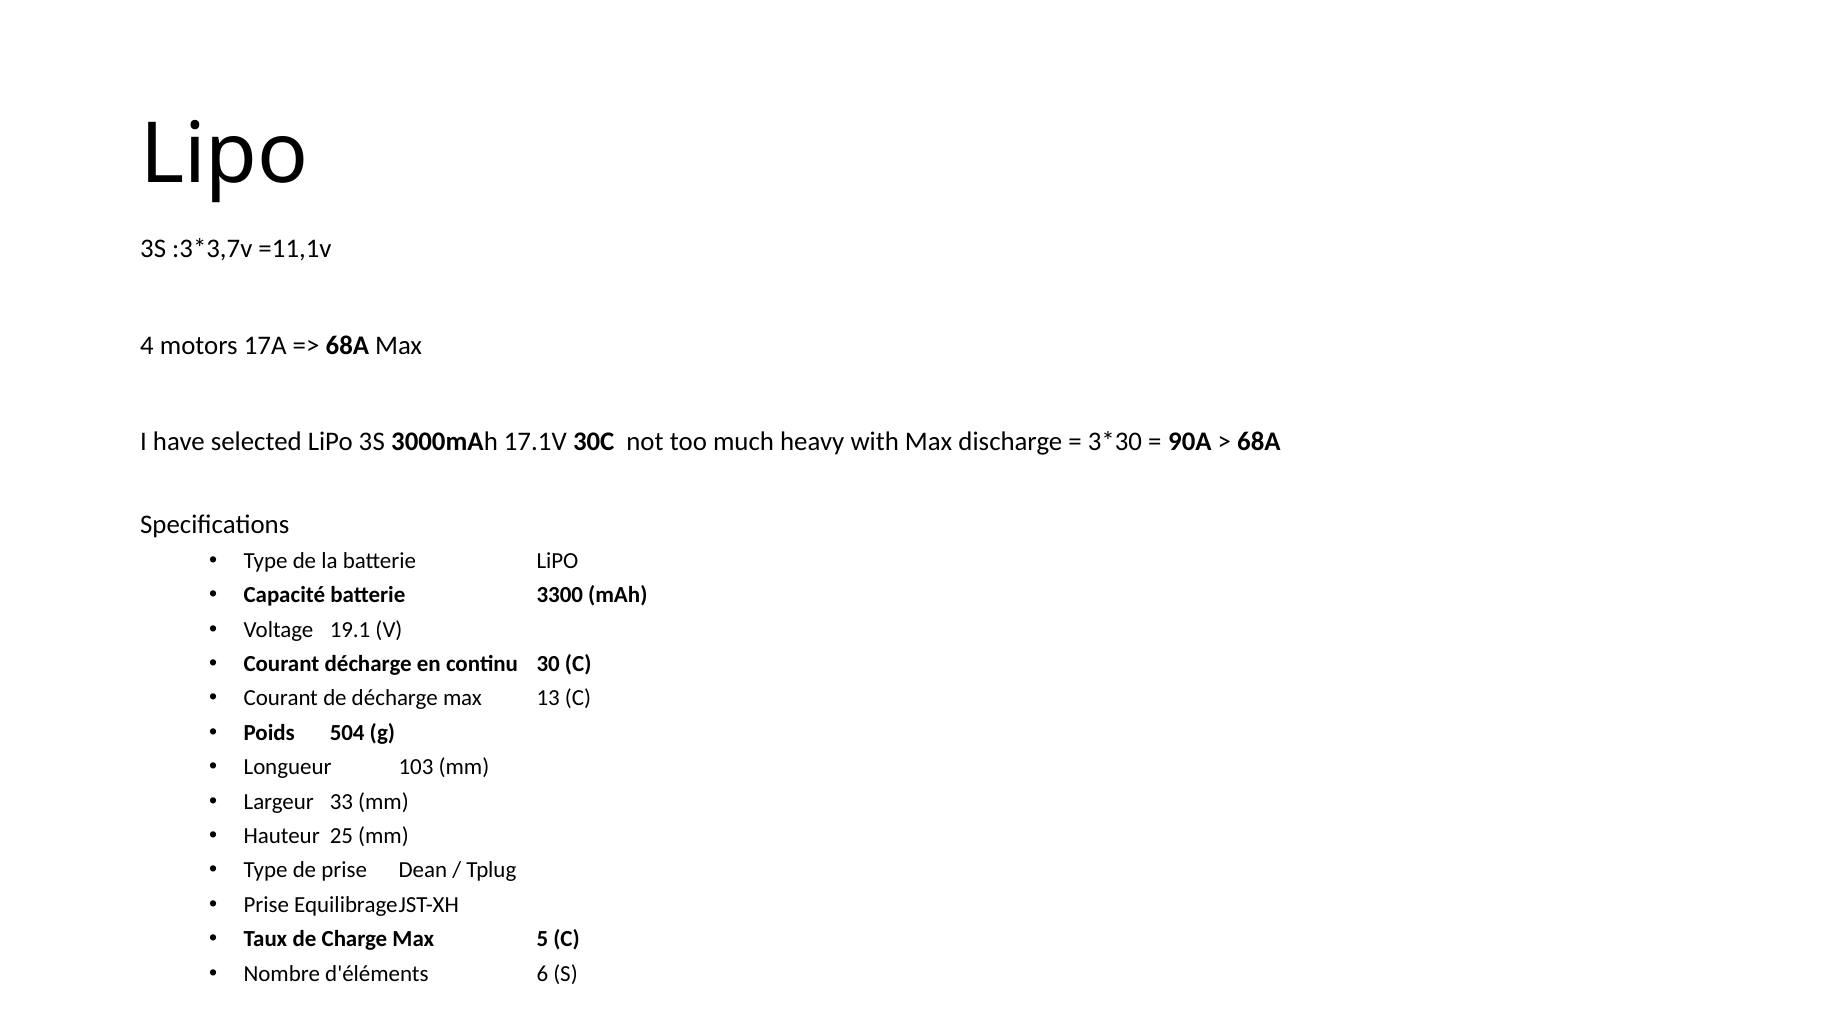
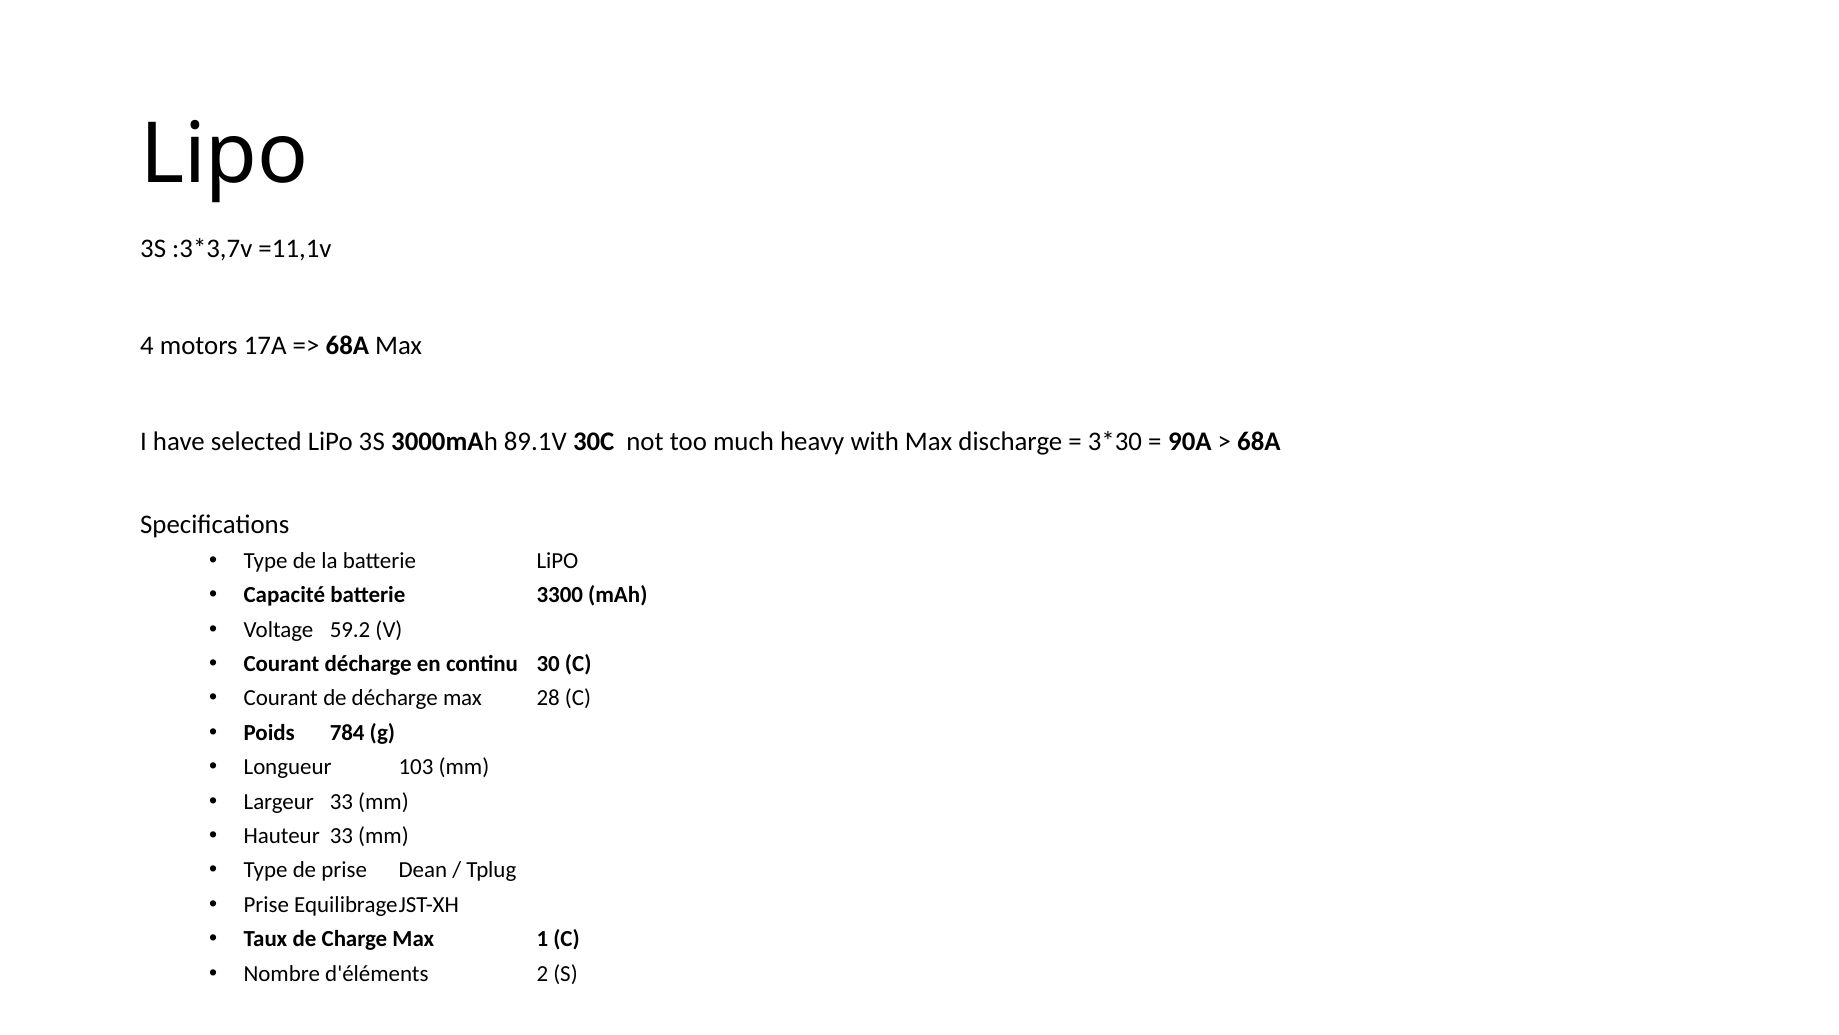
17.1V: 17.1V -> 89.1V
19.1: 19.1 -> 59.2
13: 13 -> 28
504: 504 -> 784
Hauteur 25: 25 -> 33
5: 5 -> 1
6: 6 -> 2
